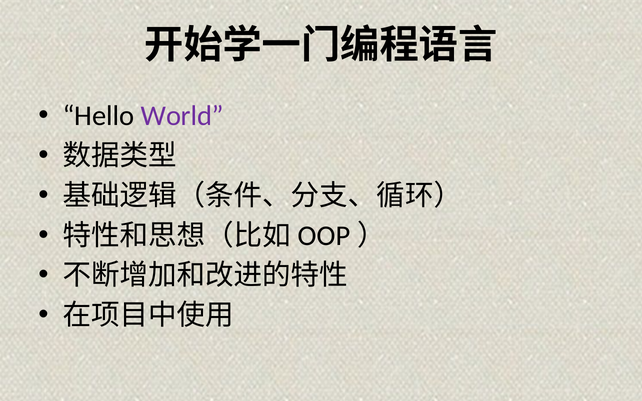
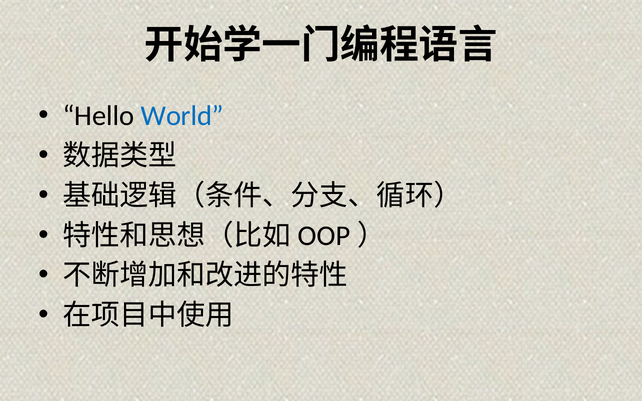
World colour: purple -> blue
